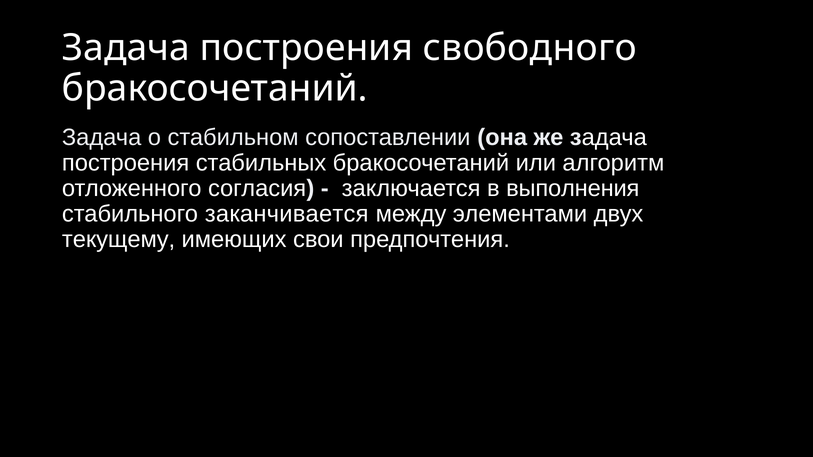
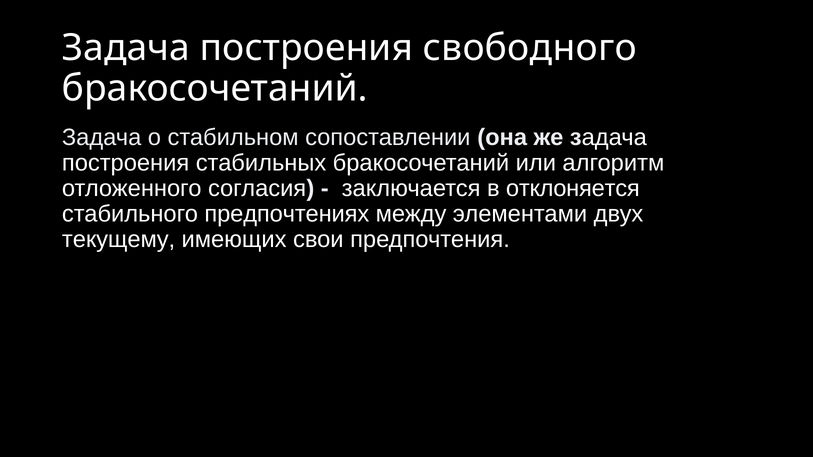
выполнения: выполнения -> отклоняется
заканчивается: заканчивается -> предпочтениях
